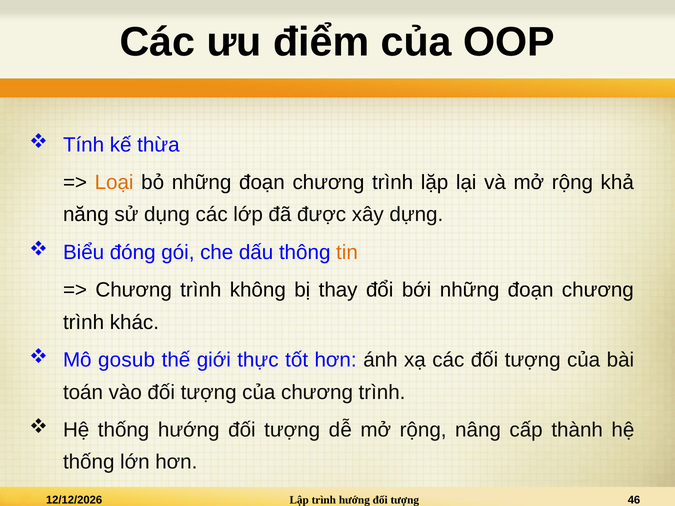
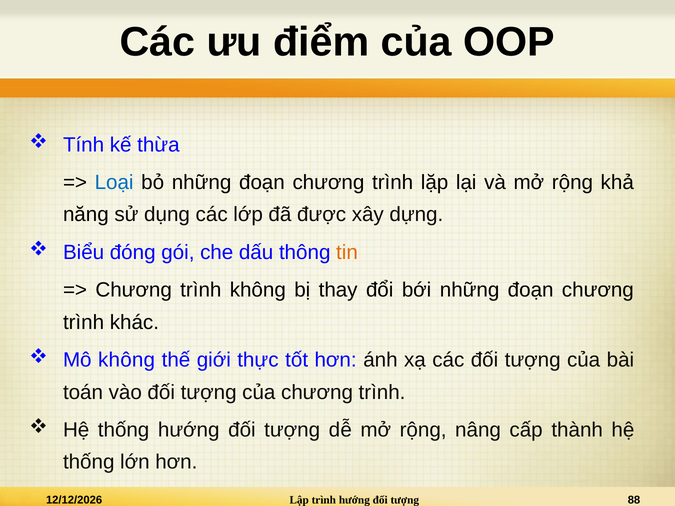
Loại colour: orange -> blue
Mô gosub: gosub -> không
46: 46 -> 88
